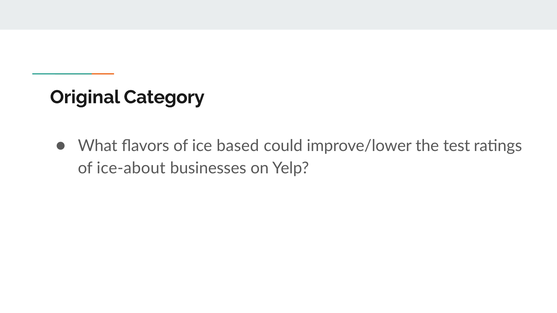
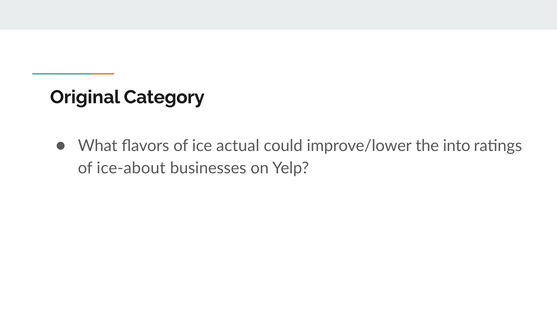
based: based -> actual
test: test -> into
